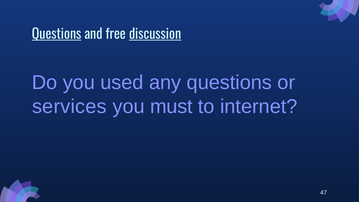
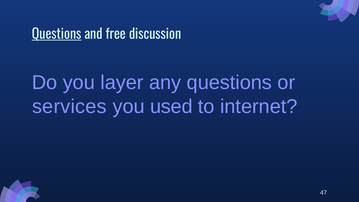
discussion underline: present -> none
used: used -> layer
must: must -> used
